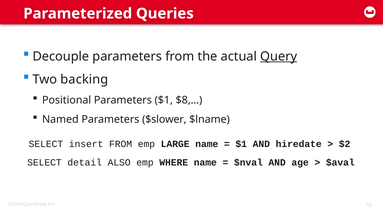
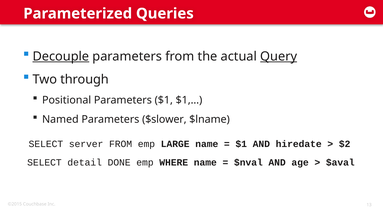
Decouple underline: none -> present
backing: backing -> through
$8,…: $8,… -> $1,…
insert: insert -> server
ALSO: ALSO -> DONE
